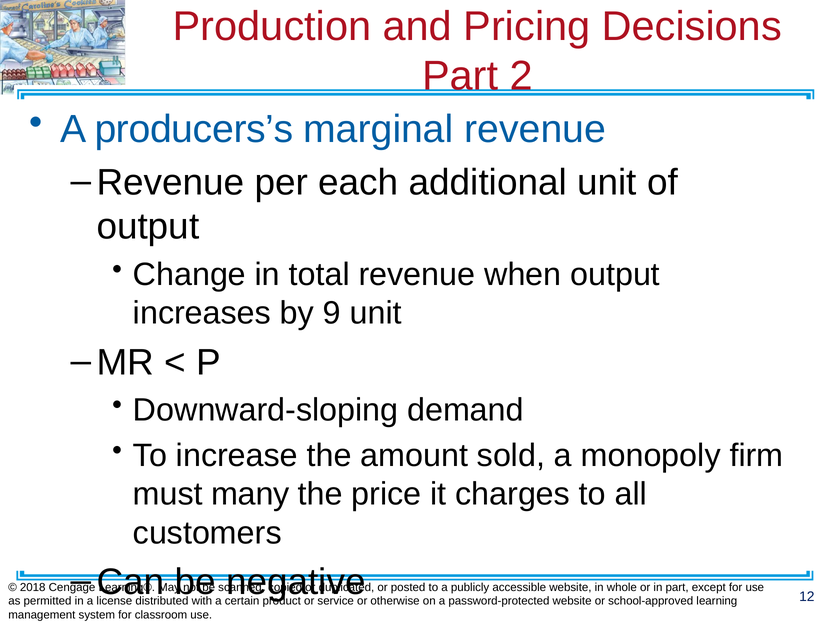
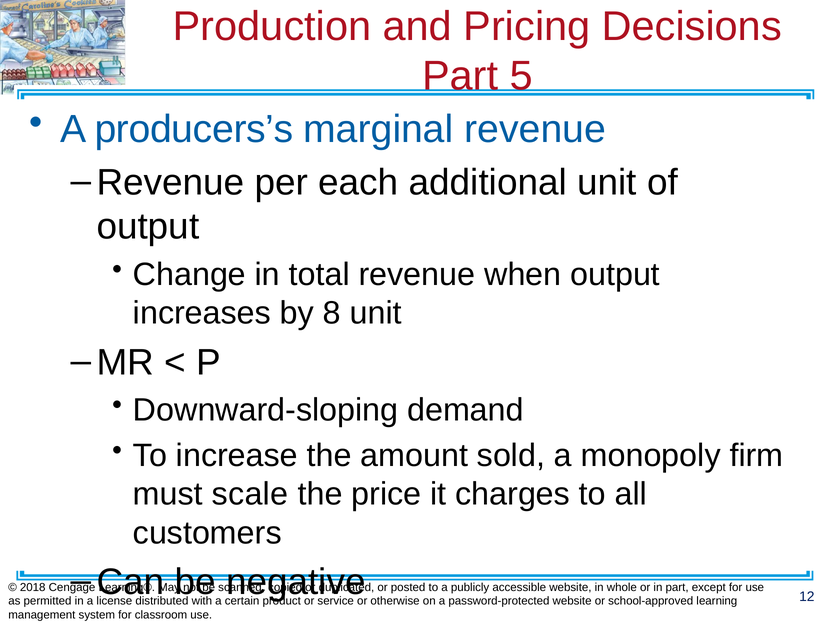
2: 2 -> 5
9: 9 -> 8
many: many -> scale
